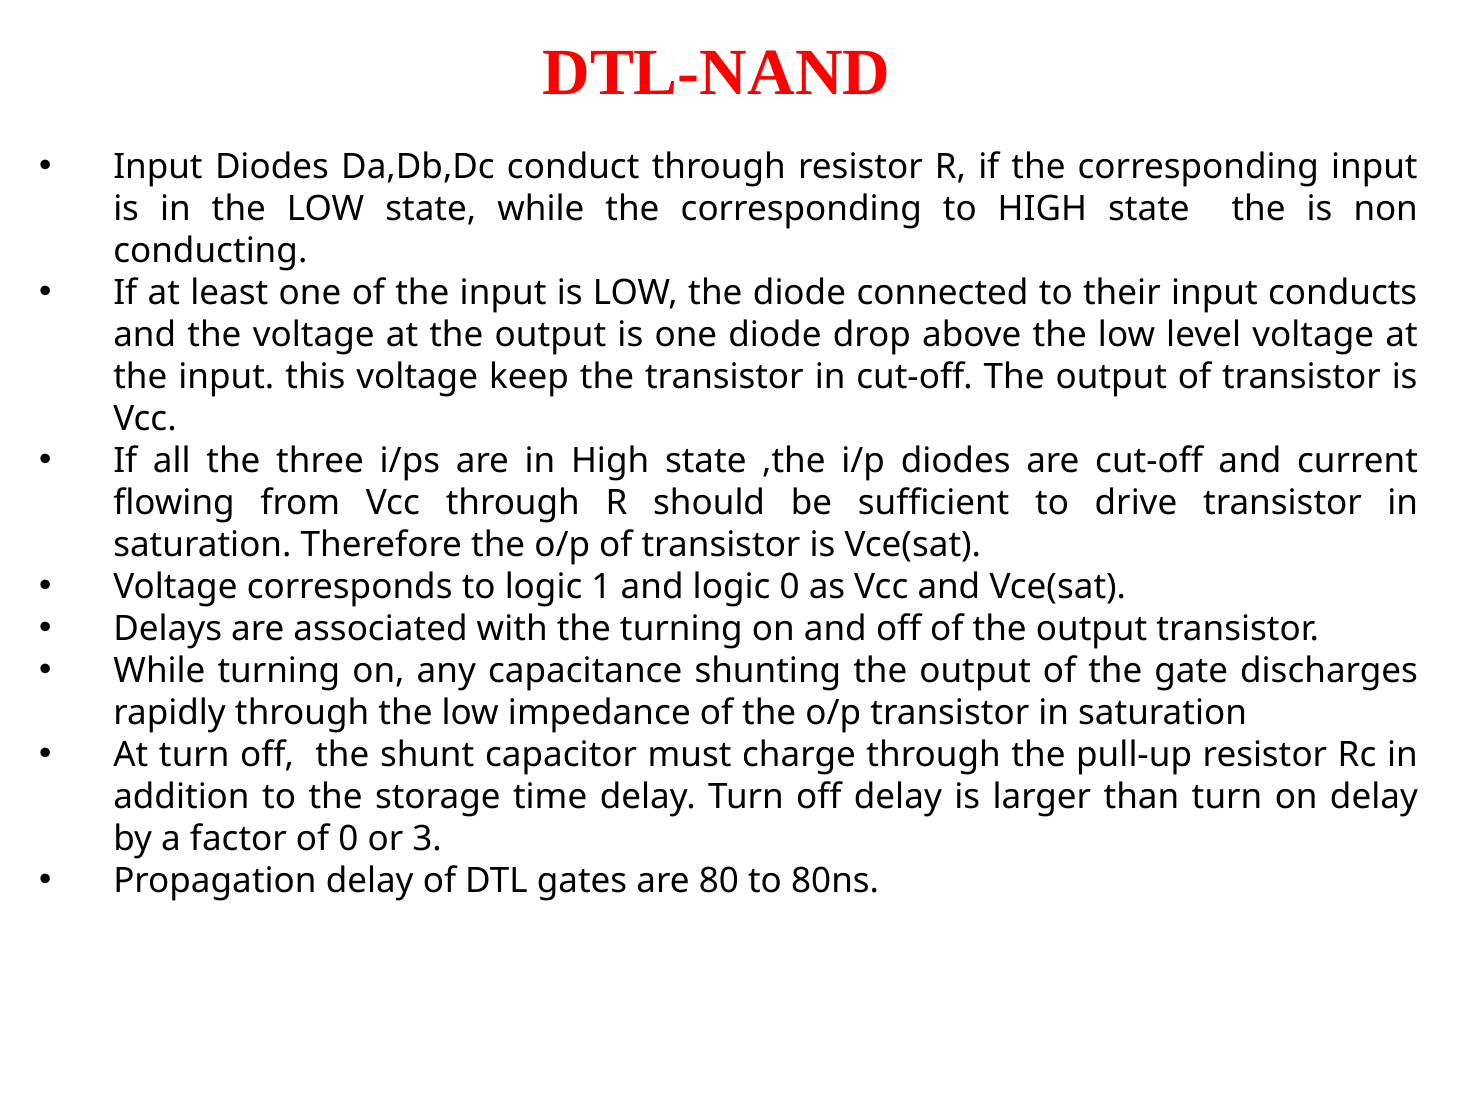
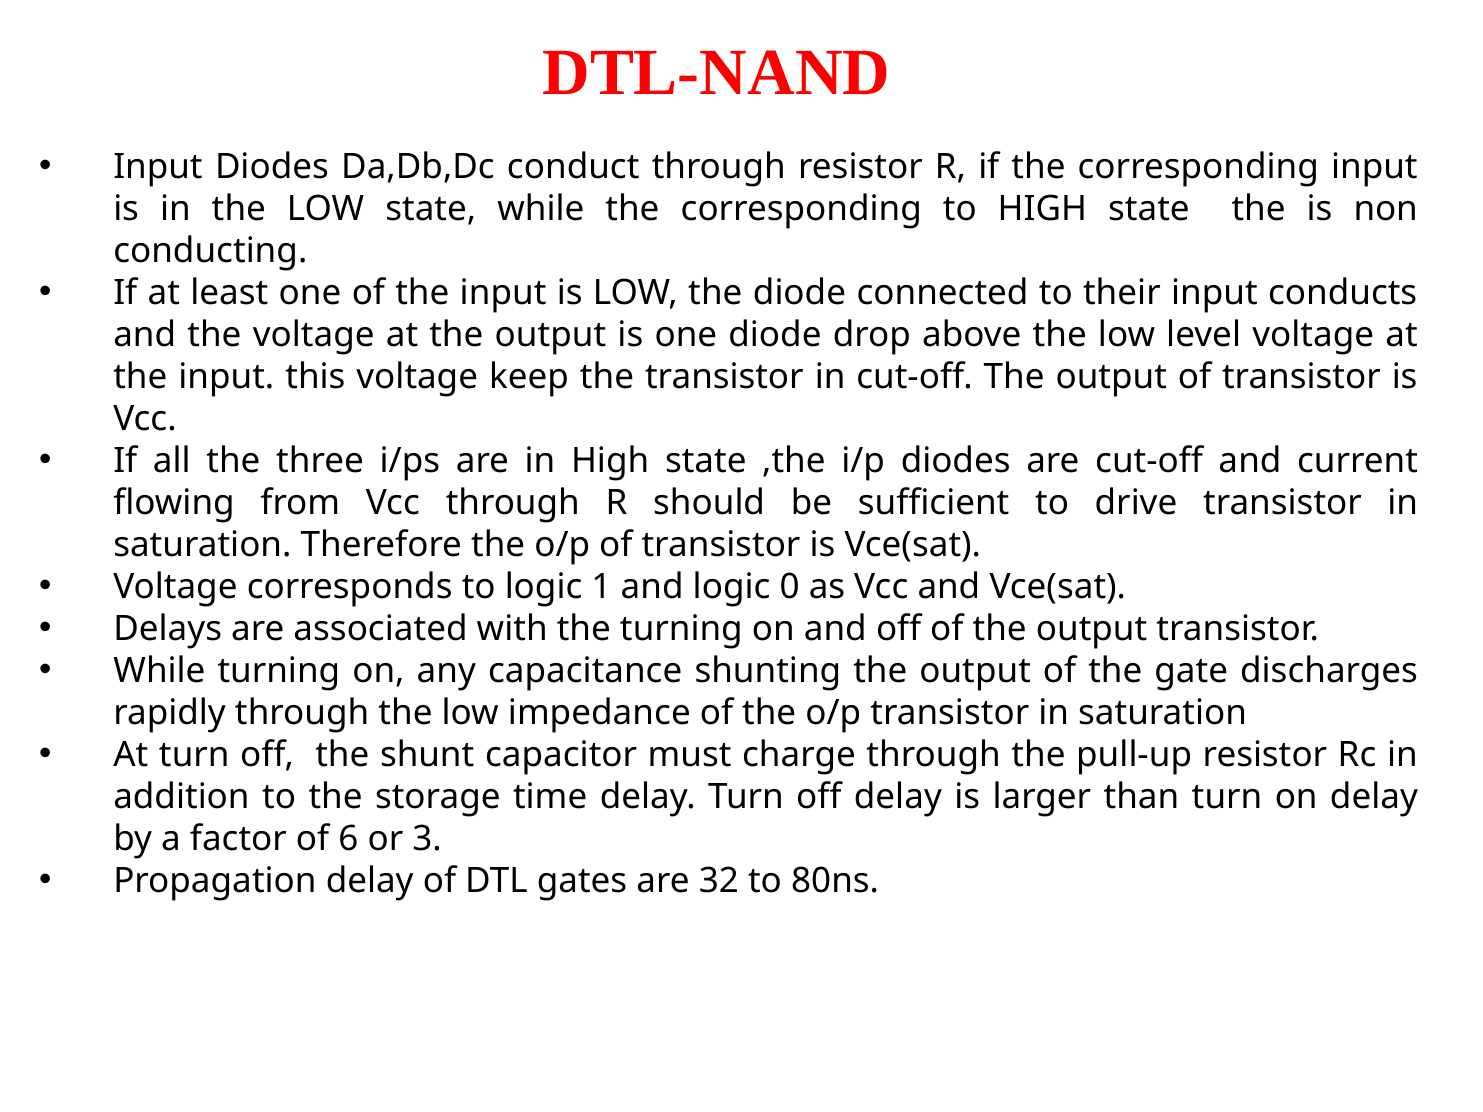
of 0: 0 -> 6
80: 80 -> 32
